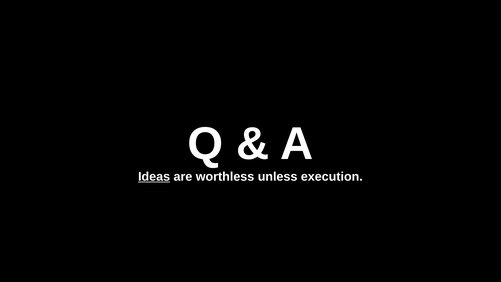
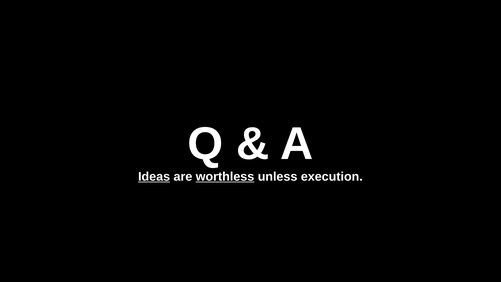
worthless underline: none -> present
